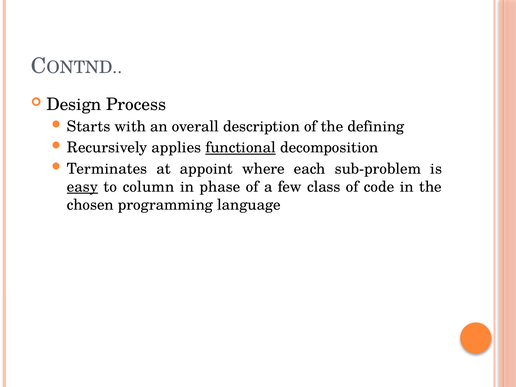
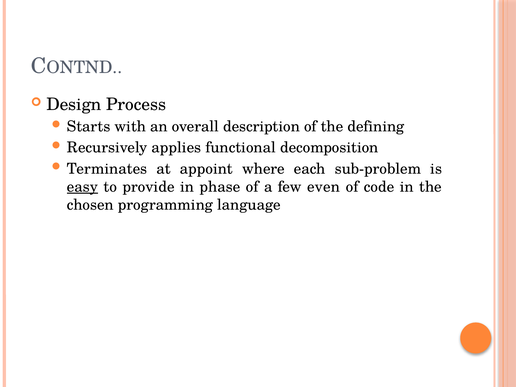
functional underline: present -> none
column: column -> provide
class: class -> even
